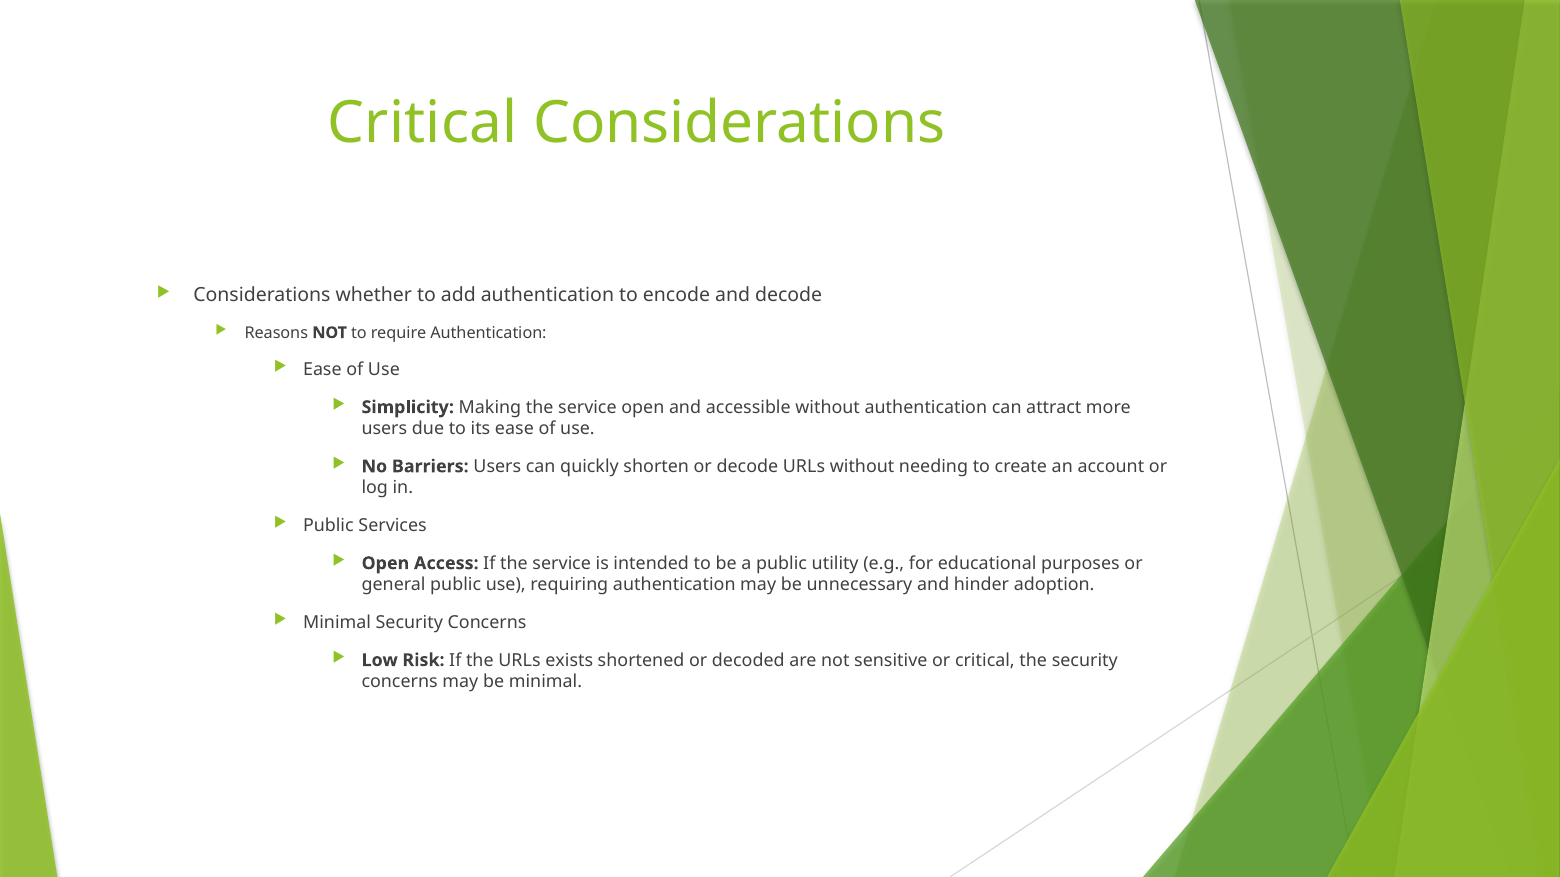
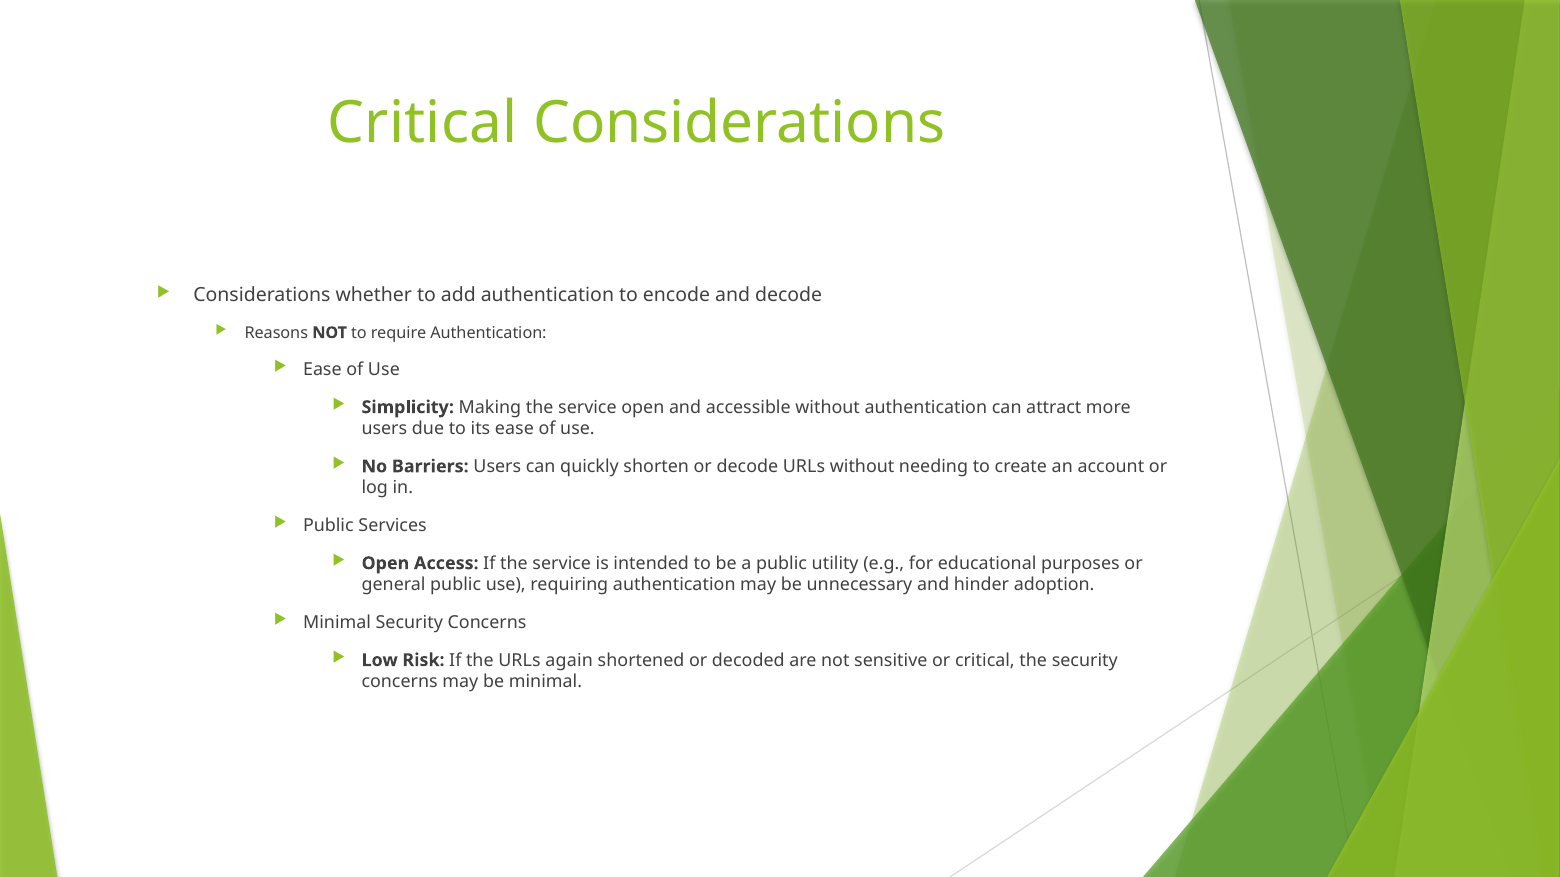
exists: exists -> again
